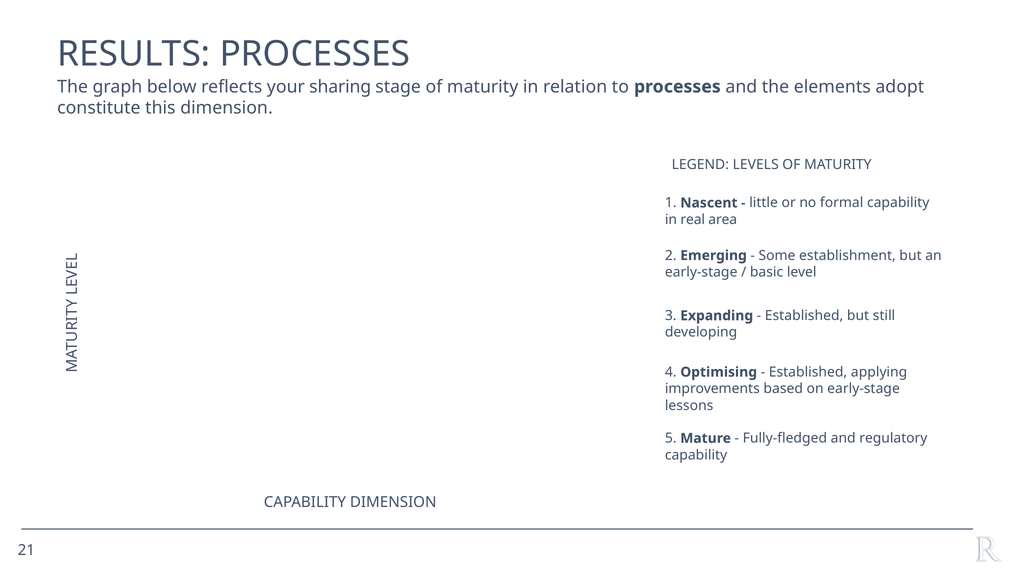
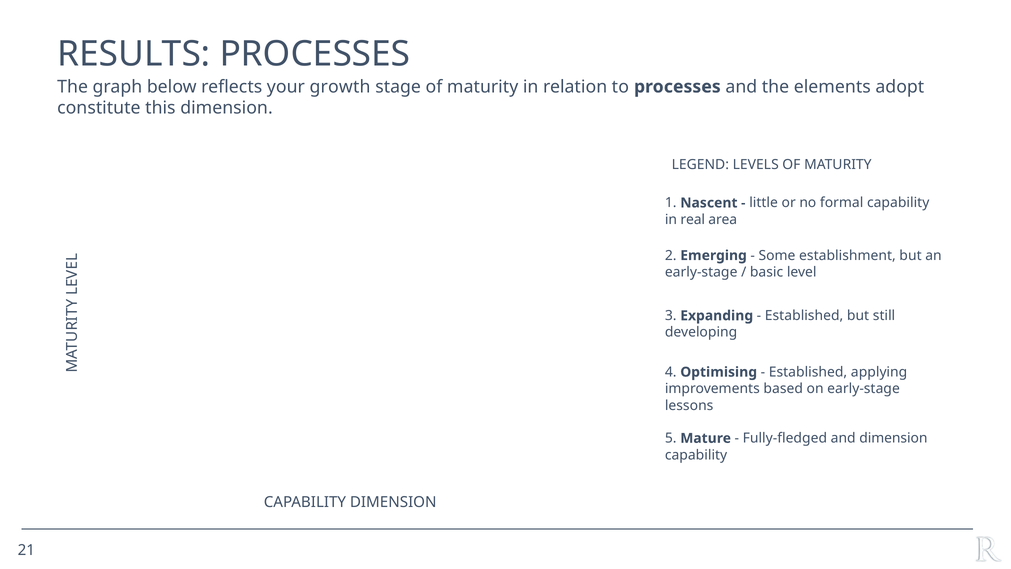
sharing: sharing -> growth
and regulatory: regulatory -> dimension
